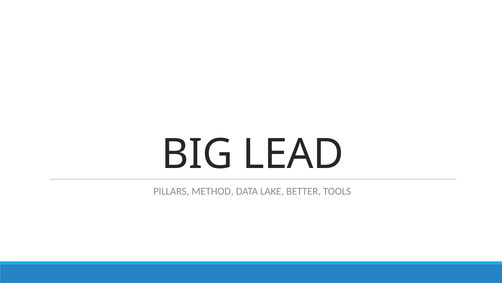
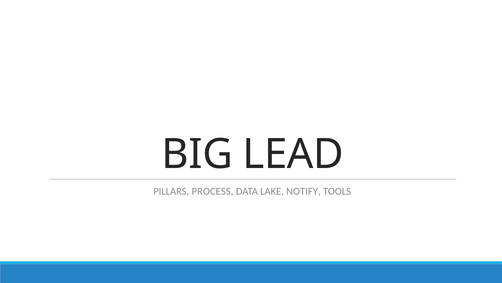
METHOD: METHOD -> PROCESS
BETTER: BETTER -> NOTIFY
